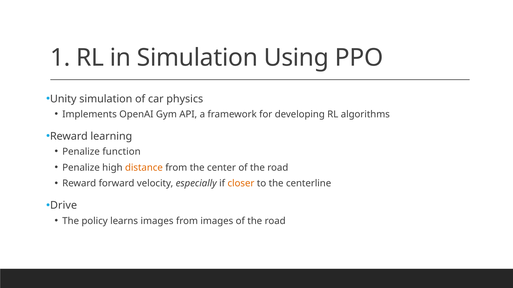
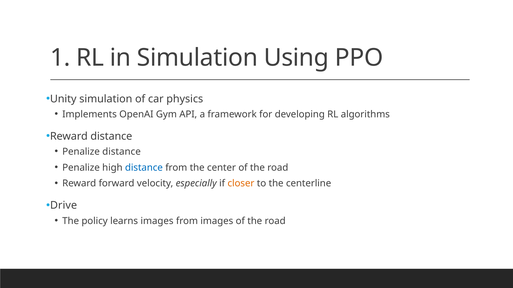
Reward learning: learning -> distance
Penalize function: function -> distance
distance at (144, 168) colour: orange -> blue
